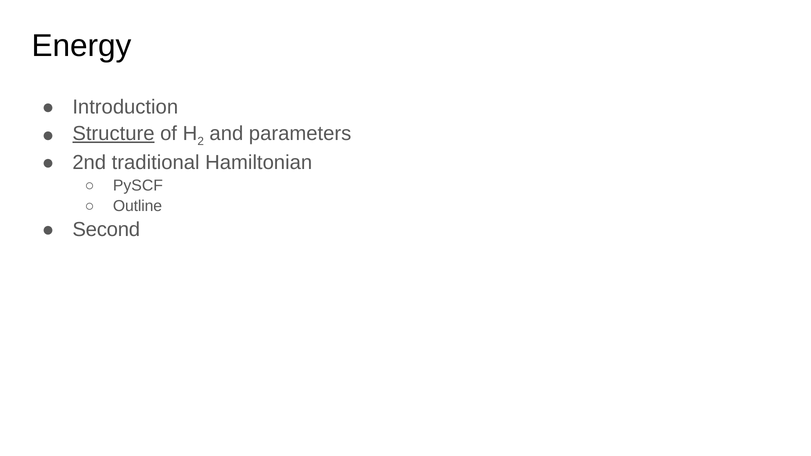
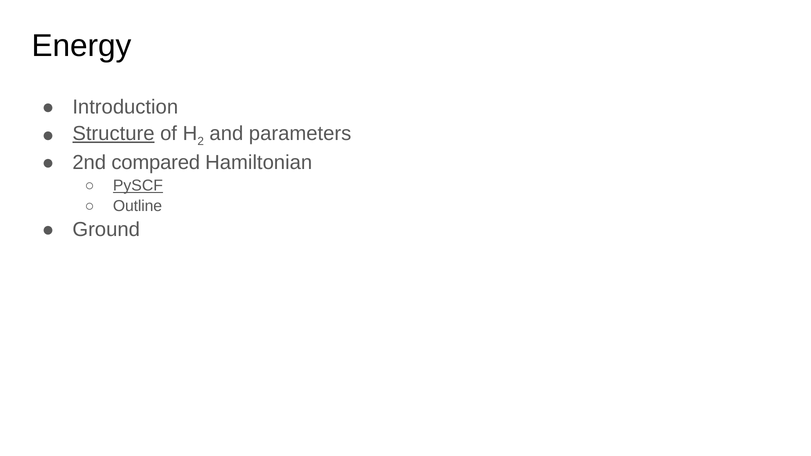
traditional: traditional -> compared
PySCF underline: none -> present
Second: Second -> Ground
